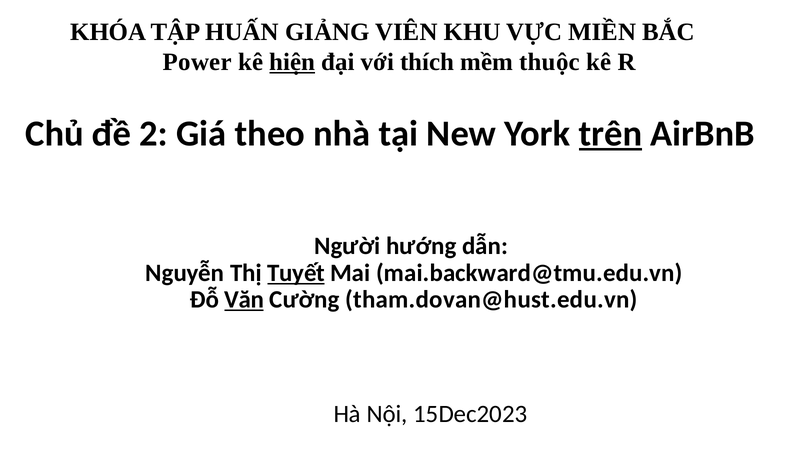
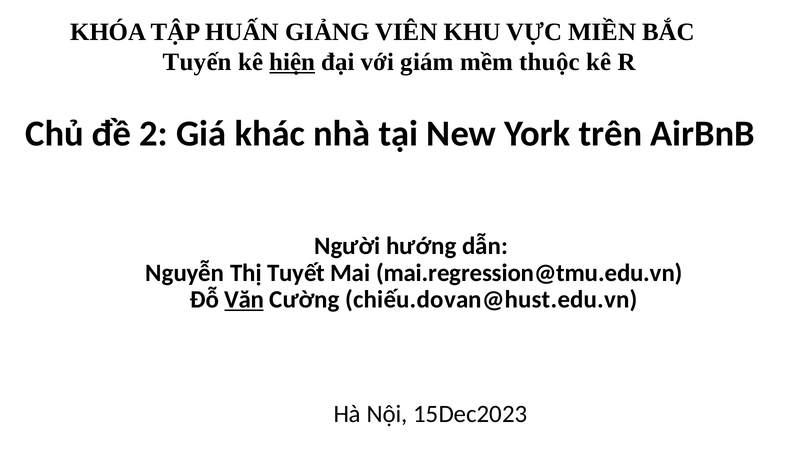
Power: Power -> Tuyến
thích: thích -> giám
theo: theo -> khác
trên underline: present -> none
Tuyết underline: present -> none
mai.backward@tmu.edu.vn: mai.backward@tmu.edu.vn -> mai.regression@tmu.edu.vn
tham.dovan@hust.edu.vn: tham.dovan@hust.edu.vn -> chiếu.dovan@hust.edu.vn
